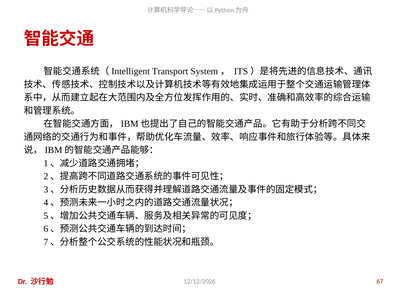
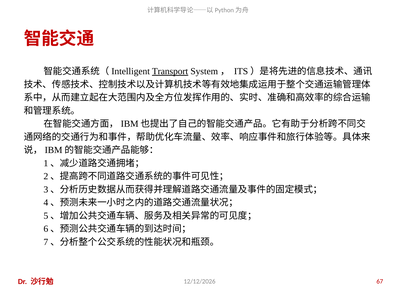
Transport underline: none -> present
